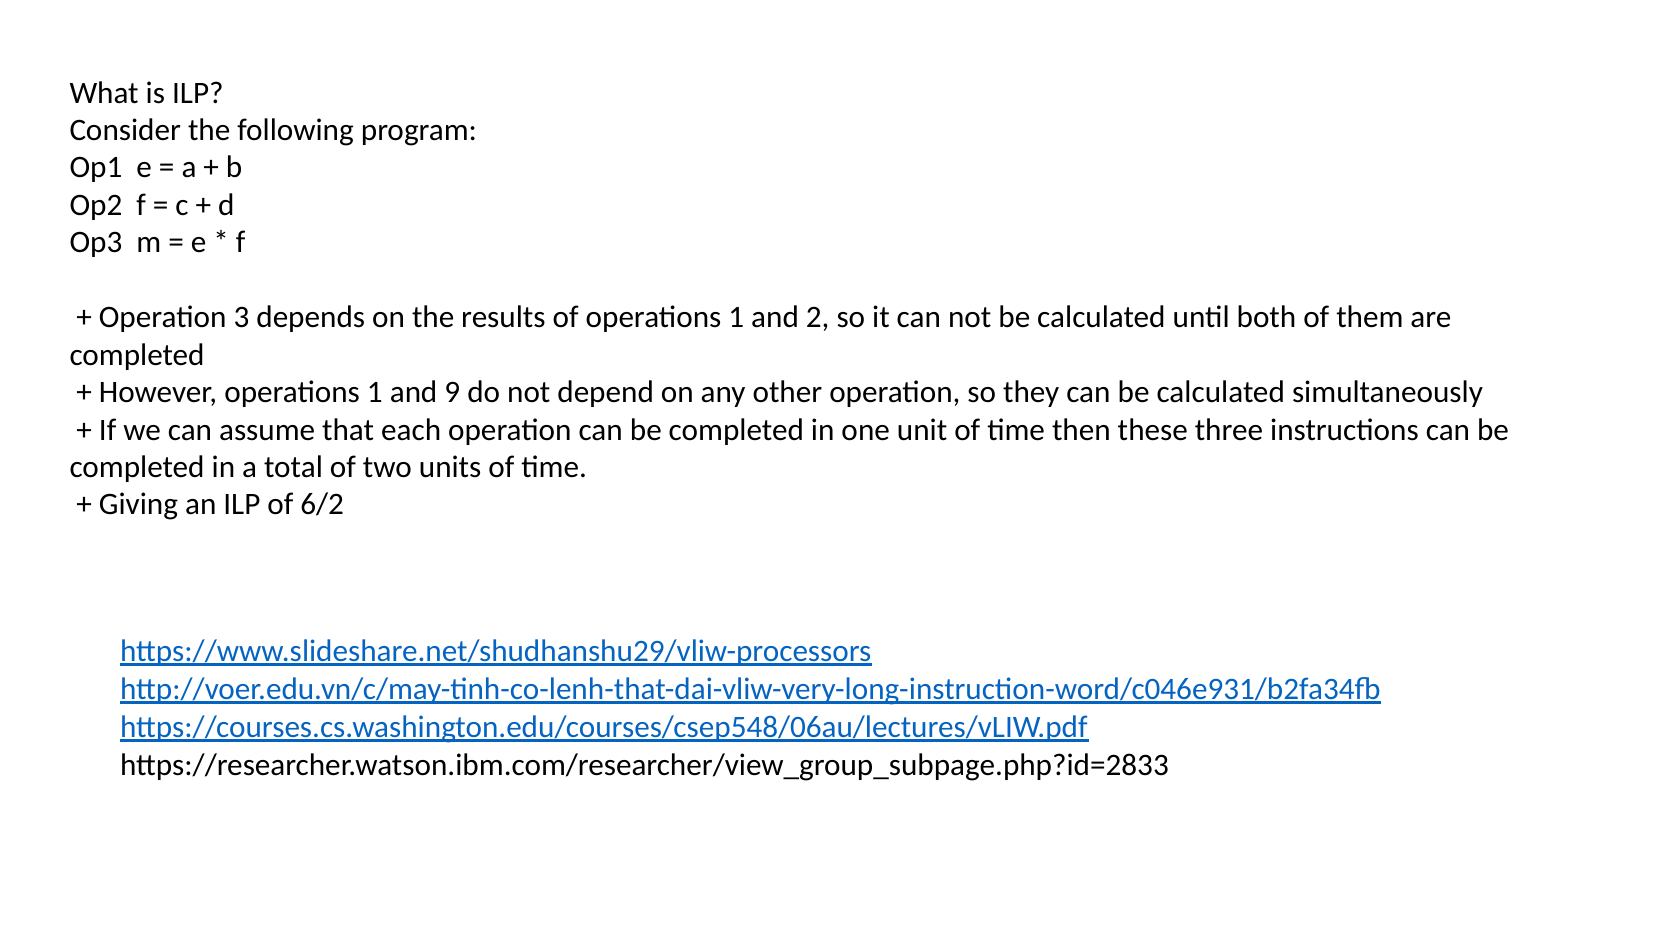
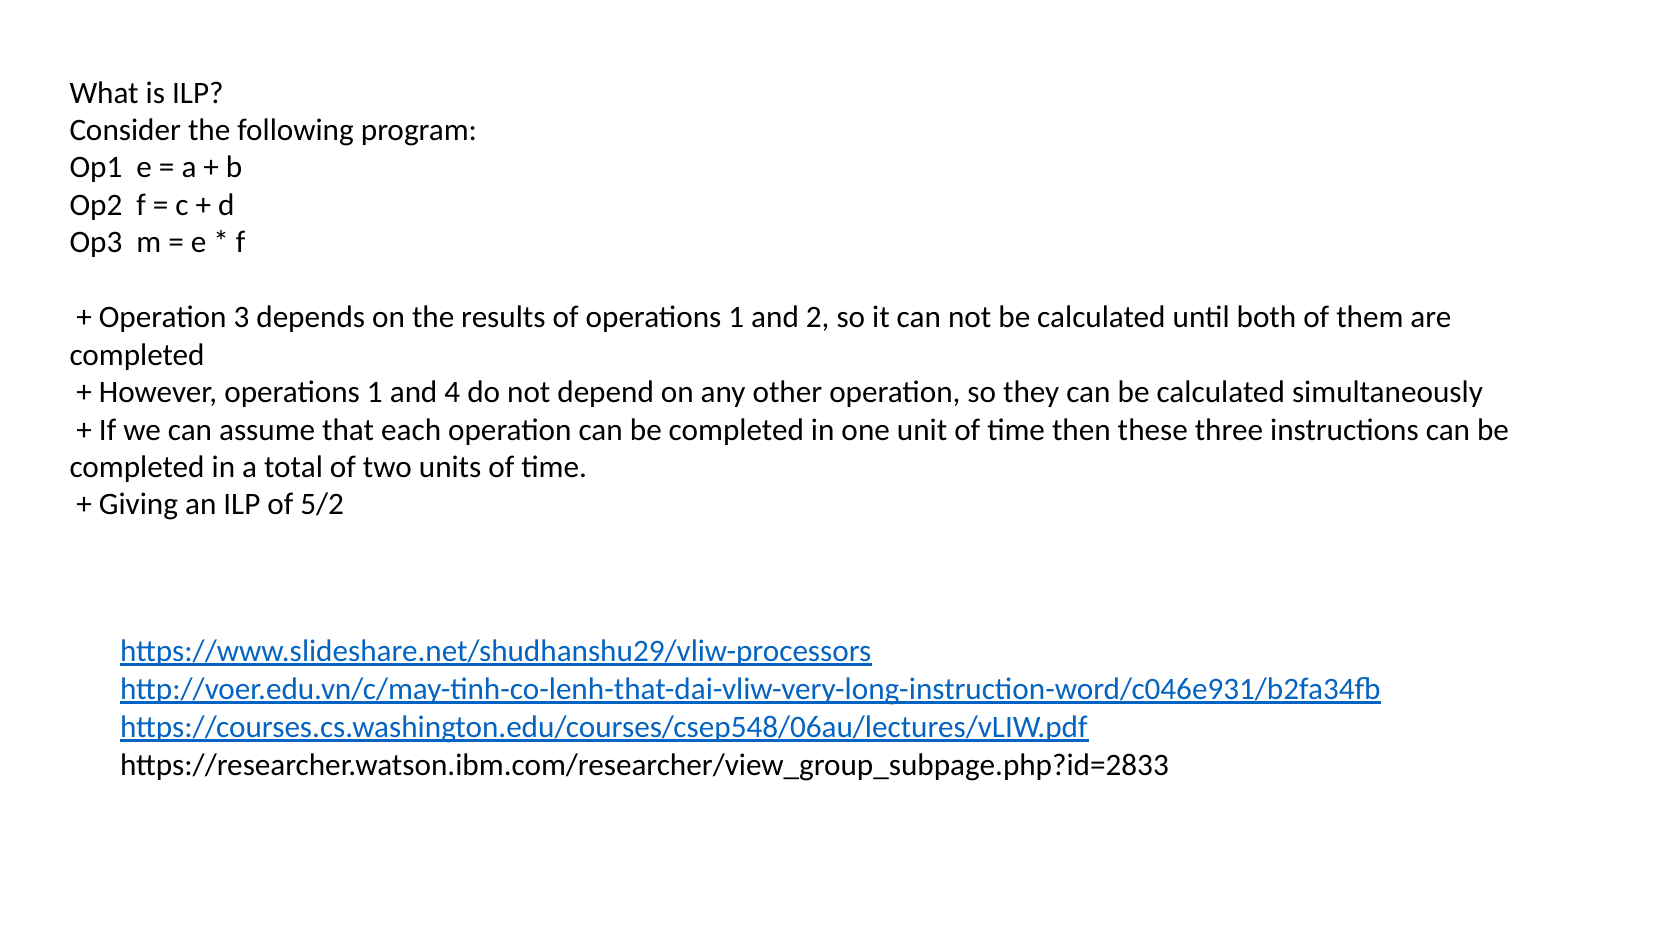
9: 9 -> 4
6/2: 6/2 -> 5/2
